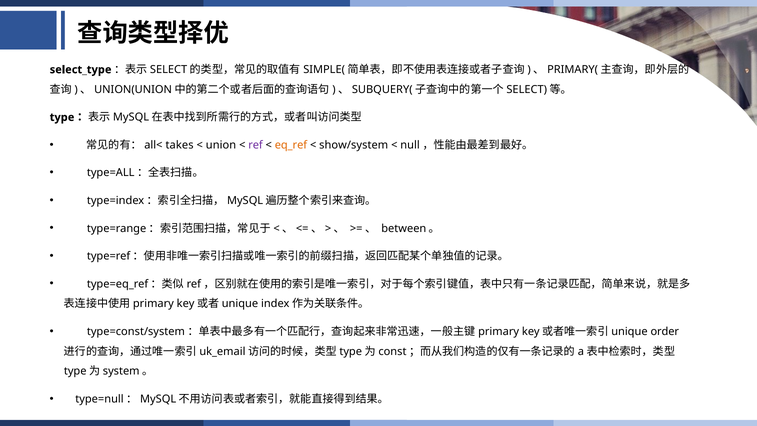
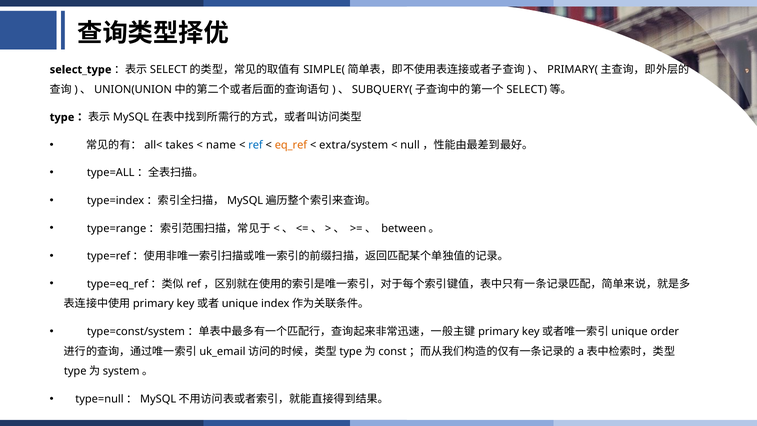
union: union -> name
ref colour: purple -> blue
show/system: show/system -> extra/system
